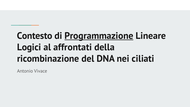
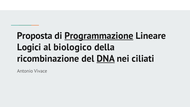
Contesto: Contesto -> Proposta
affrontati: affrontati -> biologico
DNA underline: none -> present
